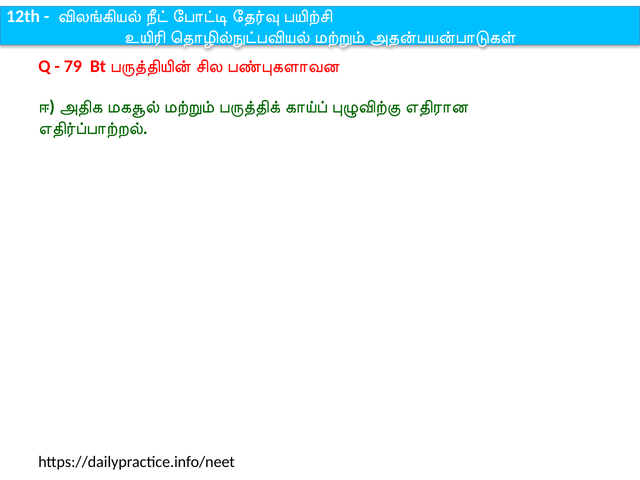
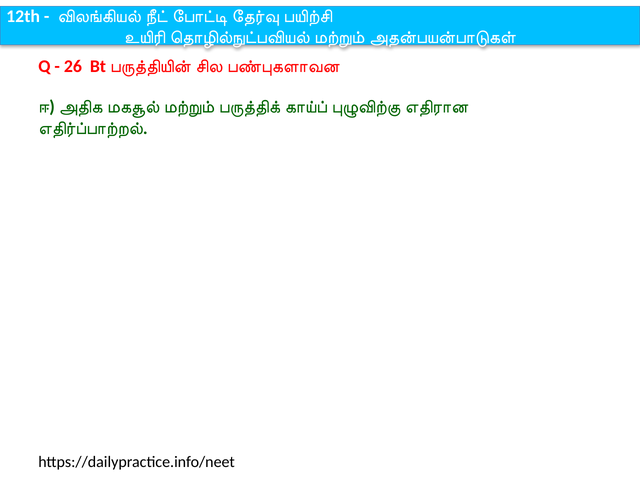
79: 79 -> 26
